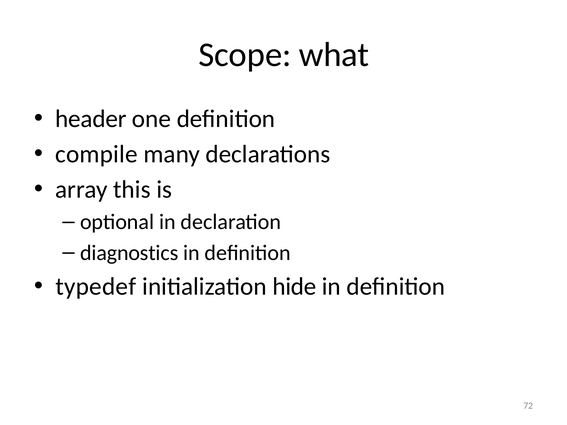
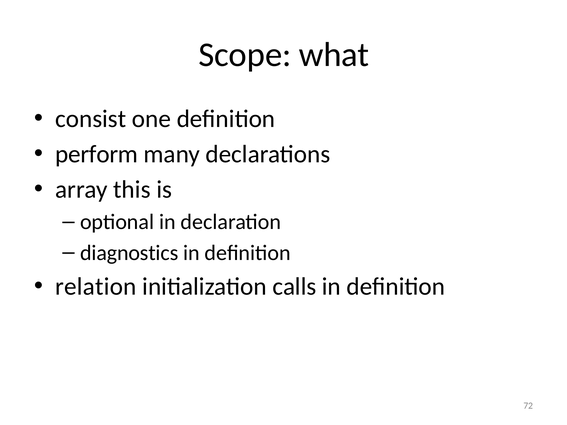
header: header -> consist
compile: compile -> perform
typedef: typedef -> relation
hide: hide -> calls
